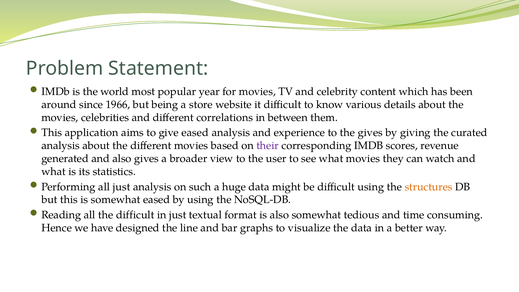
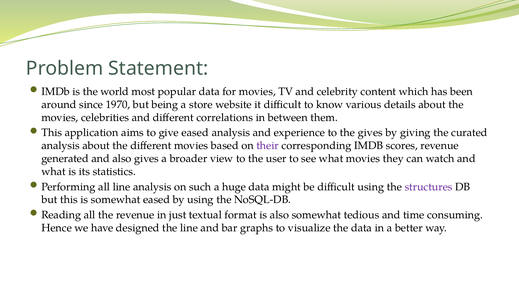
popular year: year -> data
1966: 1966 -> 1970
all just: just -> line
structures colour: orange -> purple
the difficult: difficult -> revenue
